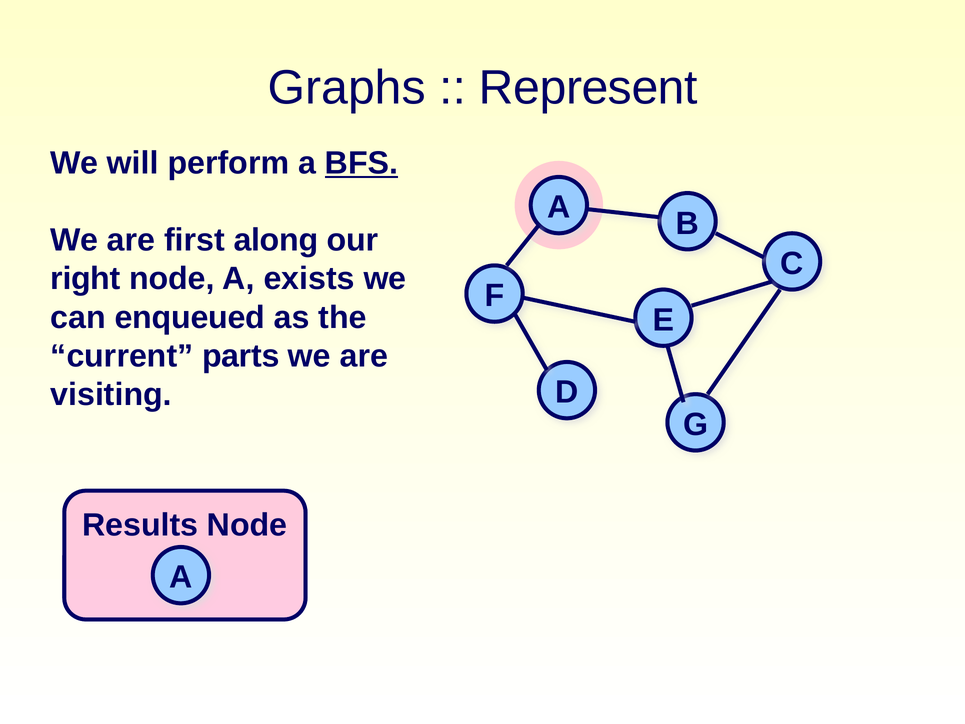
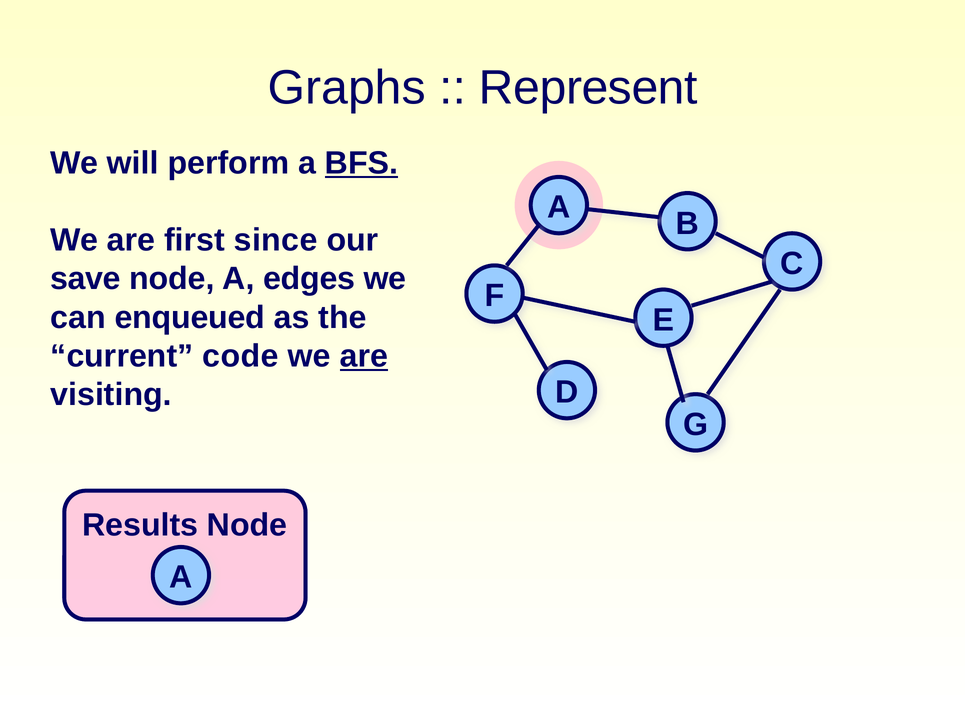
along: along -> since
right: right -> save
exists: exists -> edges
parts: parts -> code
are at (364, 356) underline: none -> present
